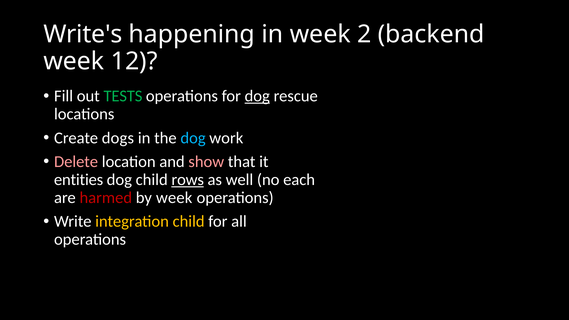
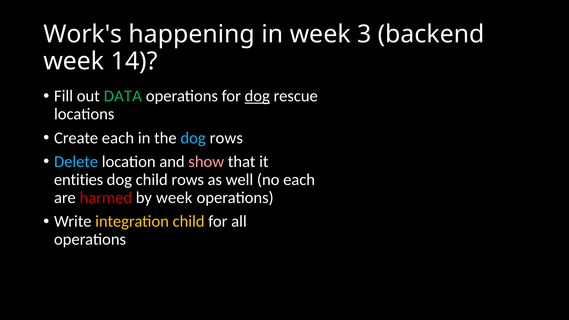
Write's: Write's -> Work's
2: 2 -> 3
12: 12 -> 14
TESTS: TESTS -> DATA
Create dogs: dogs -> each
dog work: work -> rows
Delete colour: pink -> light blue
rows at (188, 180) underline: present -> none
